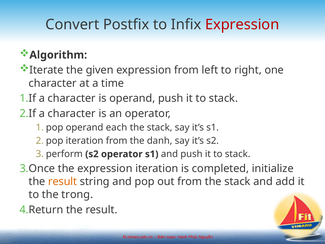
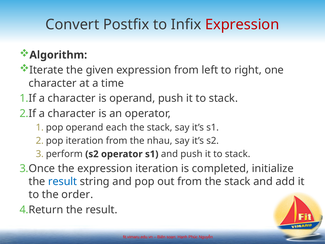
danh: danh -> nhau
result at (63, 181) colour: orange -> blue
trong: trong -> order
